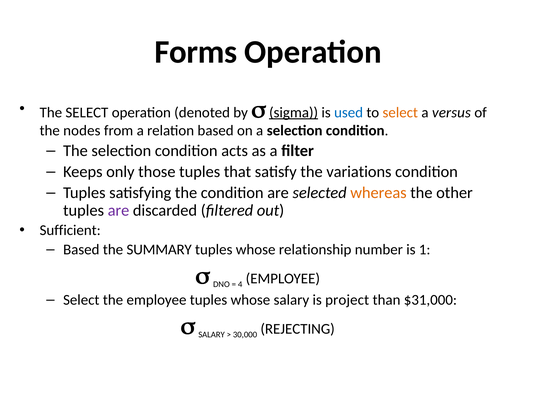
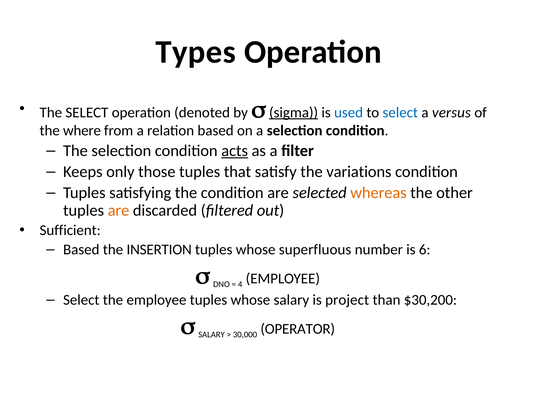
Forms: Forms -> Types
select at (400, 112) colour: orange -> blue
nodes: nodes -> where
acts underline: none -> present
are at (118, 210) colour: purple -> orange
SUMMARY: SUMMARY -> INSERTION
relationship: relationship -> superfluous
1: 1 -> 6
$31,000: $31,000 -> $30,200
REJECTING: REJECTING -> OPERATOR
